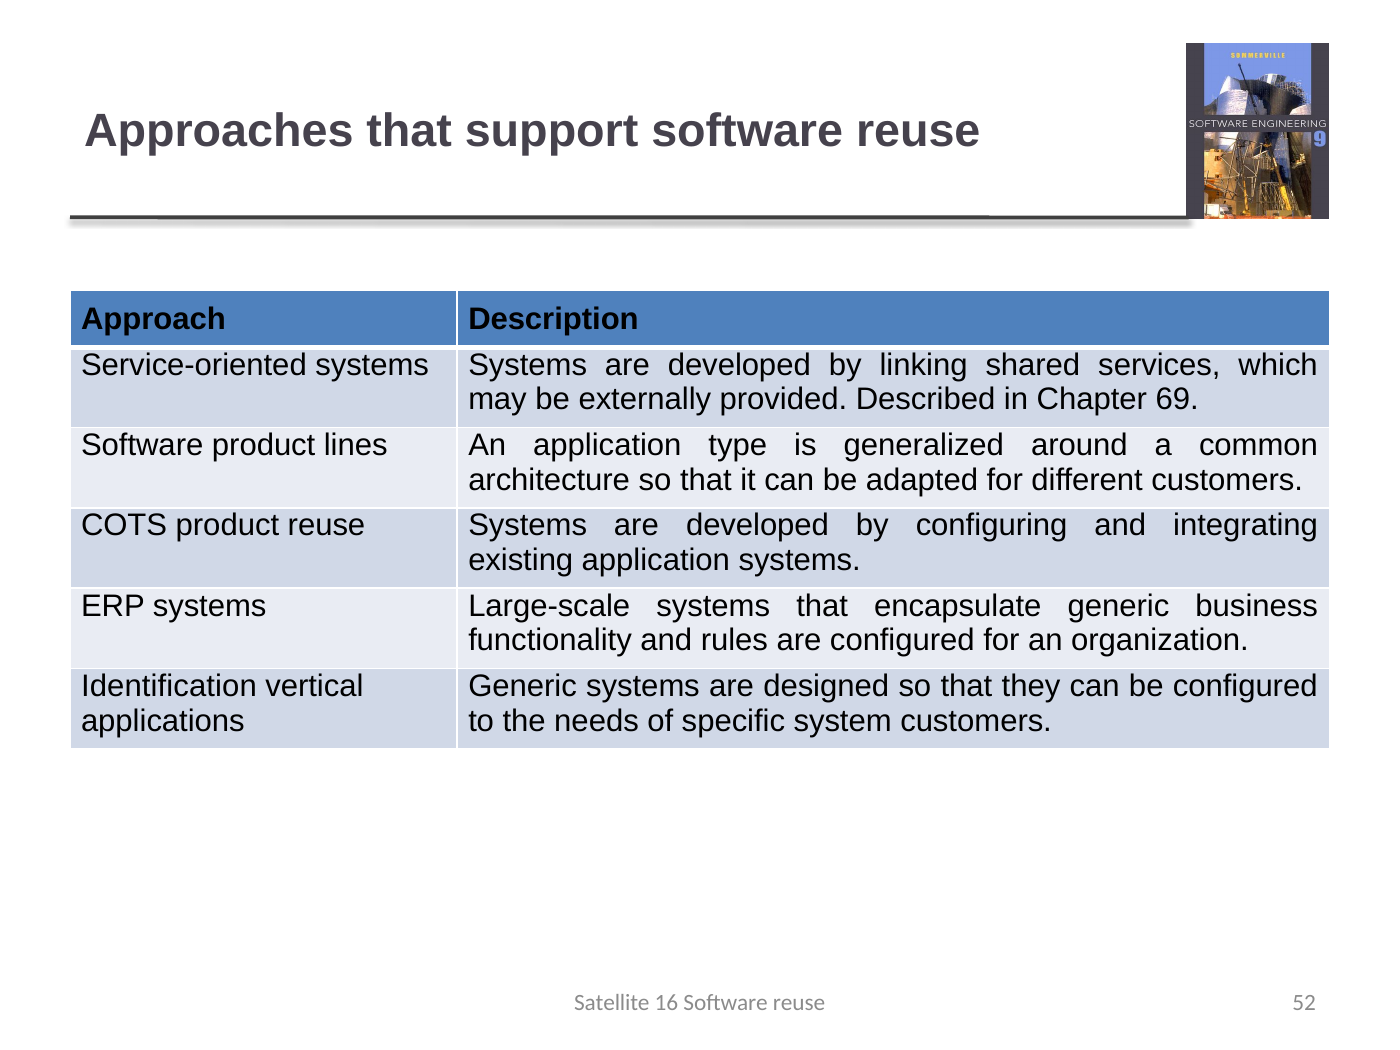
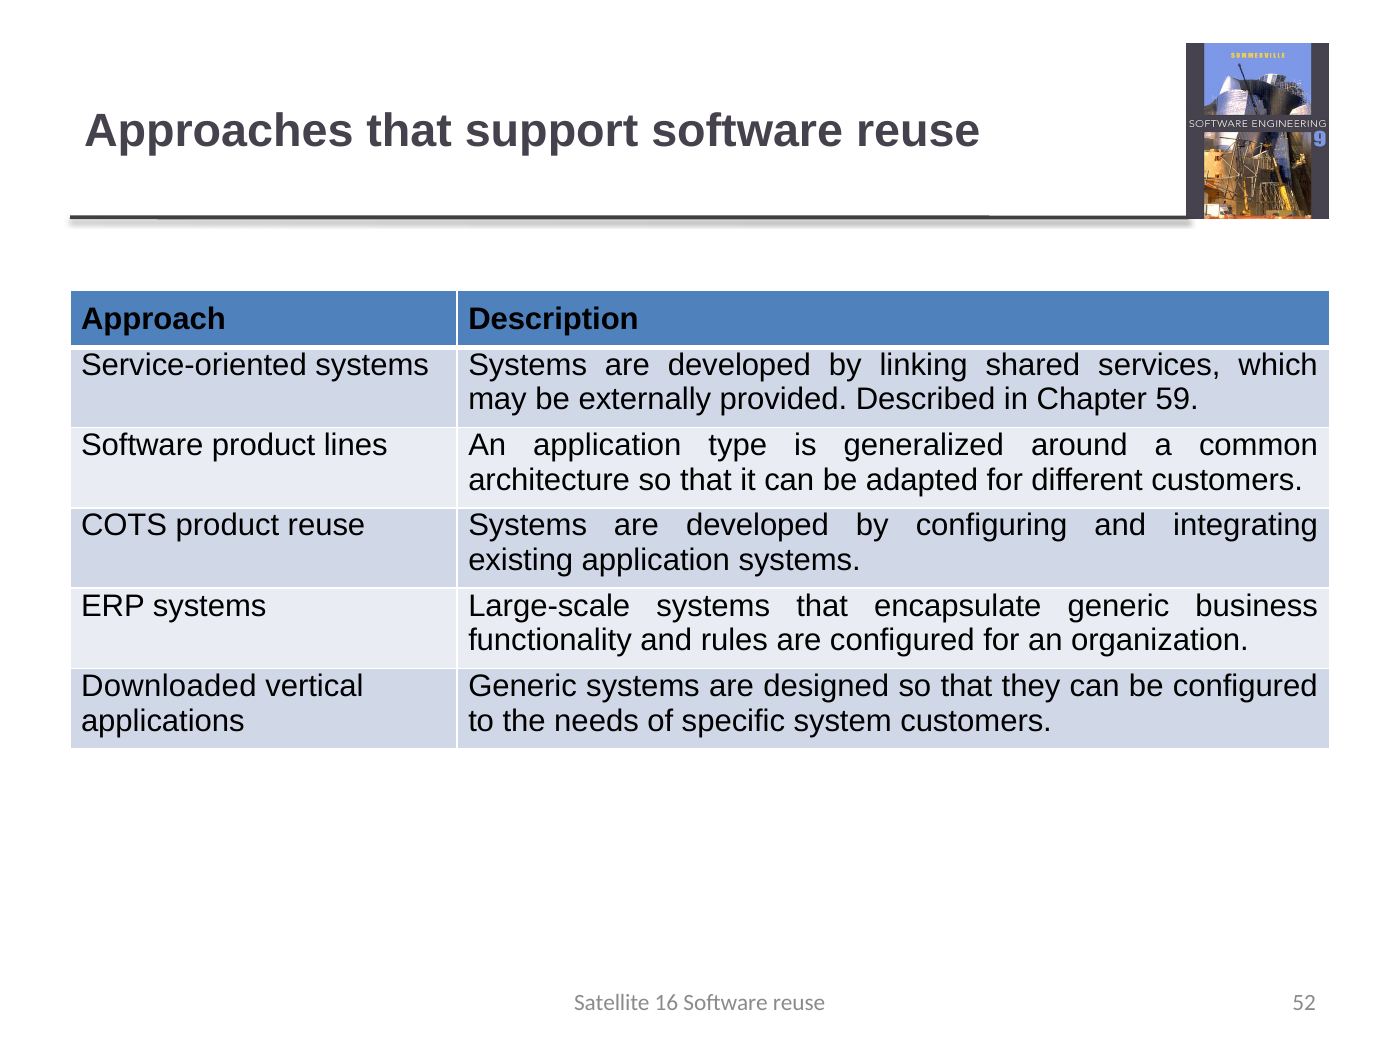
69: 69 -> 59
Identification: Identification -> Downloaded
